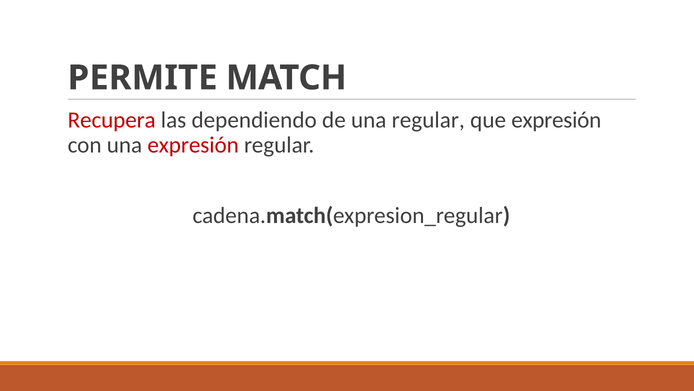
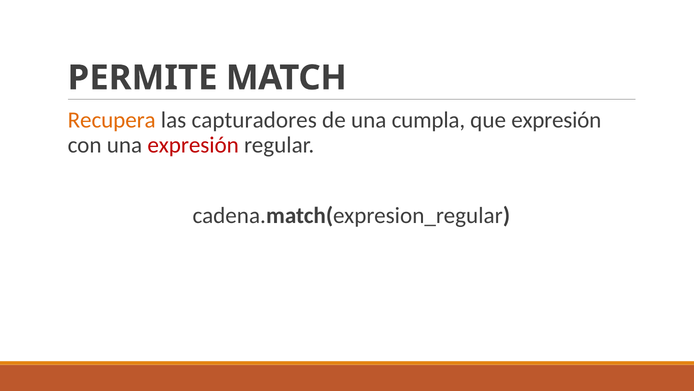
Recupera colour: red -> orange
dependiendo: dependiendo -> capturadores
una regular: regular -> cumpla
